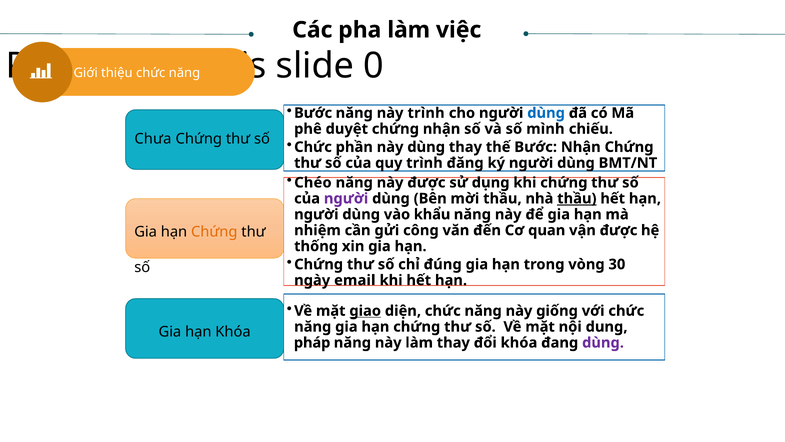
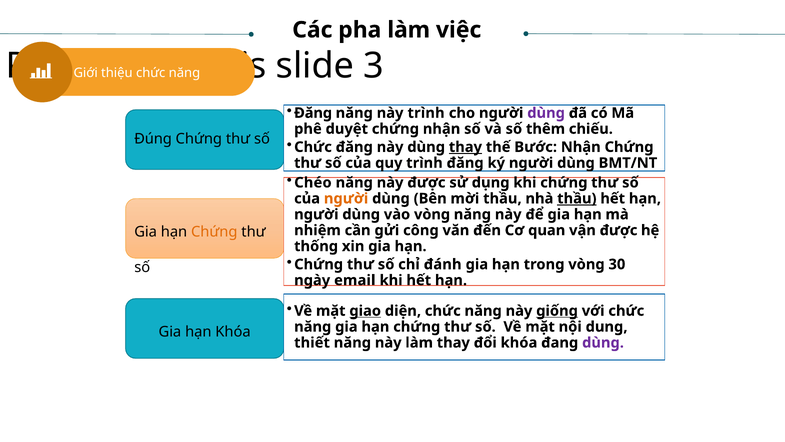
0: 0 -> 3
Bước at (313, 113): Bước -> Đăng
dùng at (546, 113) colour: blue -> purple
mình: mình -> thêm
Chưa: Chưa -> Đúng
Chức phần: phần -> đăng
thay at (465, 147) underline: none -> present
người at (346, 198) colour: purple -> orange
vào khẩu: khẩu -> vòng
đúng: đúng -> đánh
giống underline: none -> present
pháp: pháp -> thiết
